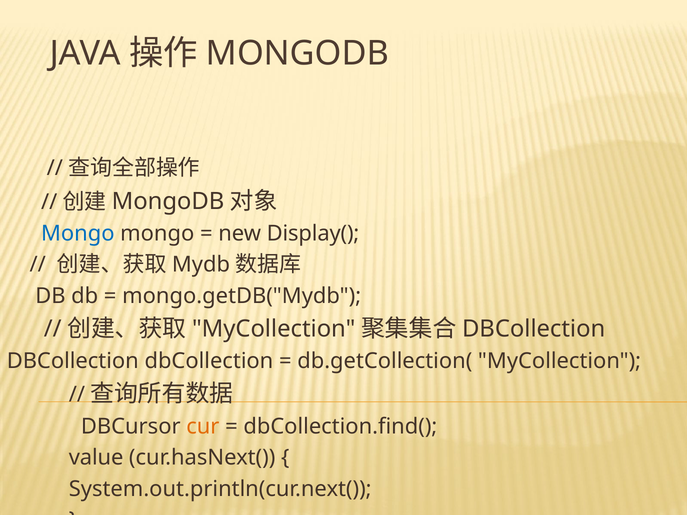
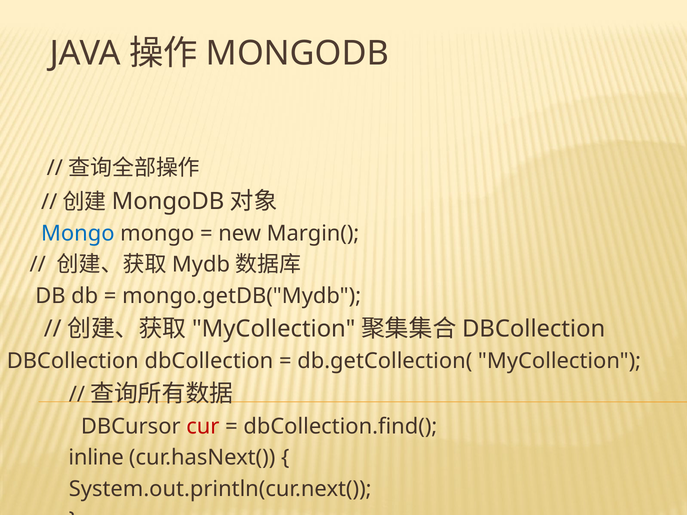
Display(: Display( -> Margin(
cur colour: orange -> red
value: value -> inline
